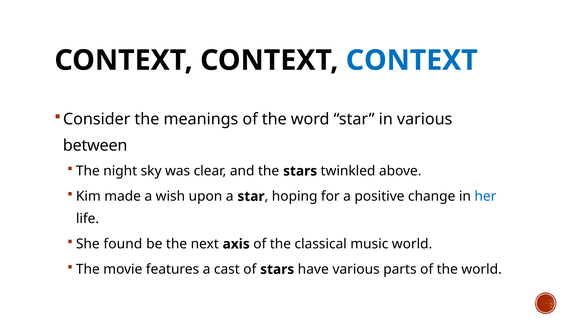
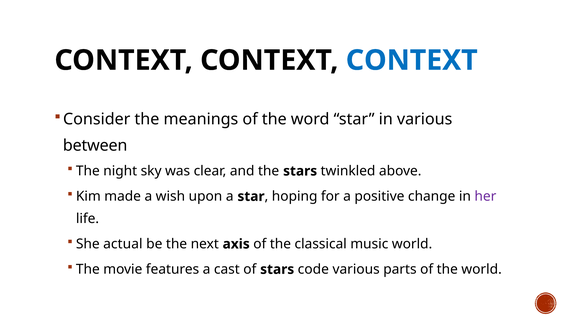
her colour: blue -> purple
found: found -> actual
have: have -> code
